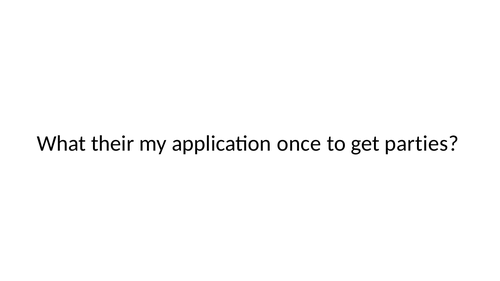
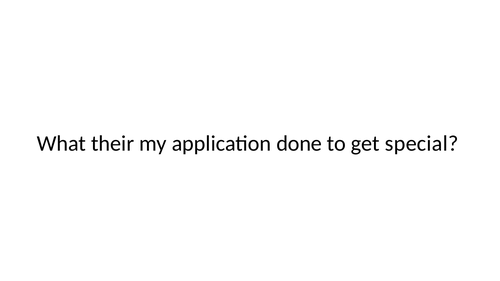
once: once -> done
parties: parties -> special
